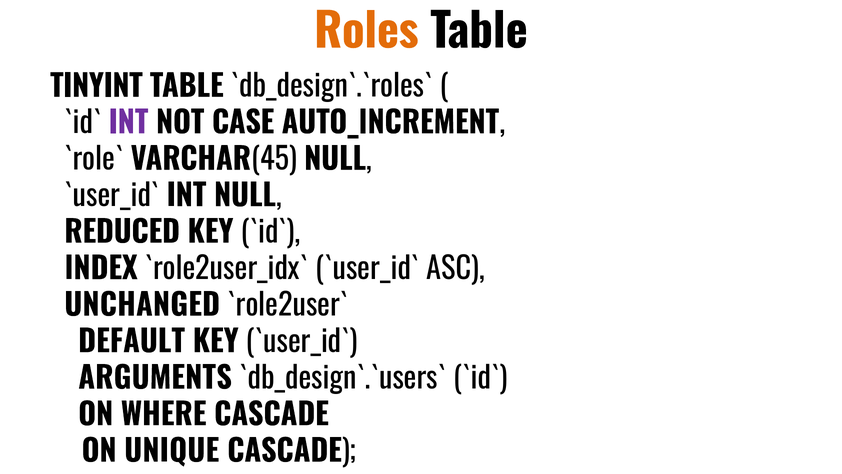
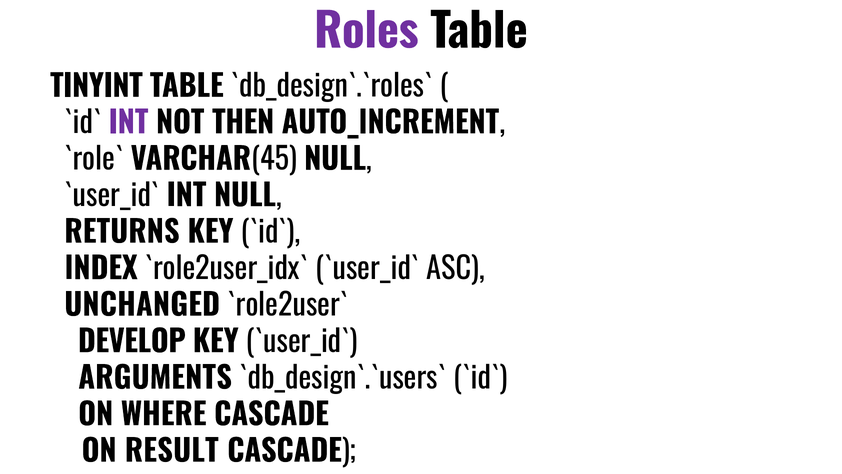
Roles colour: orange -> purple
CASE: CASE -> THEN
REDUCED: REDUCED -> RETURNS
DEFAULT: DEFAULT -> DEVELOP
UNIQUE: UNIQUE -> RESULT
